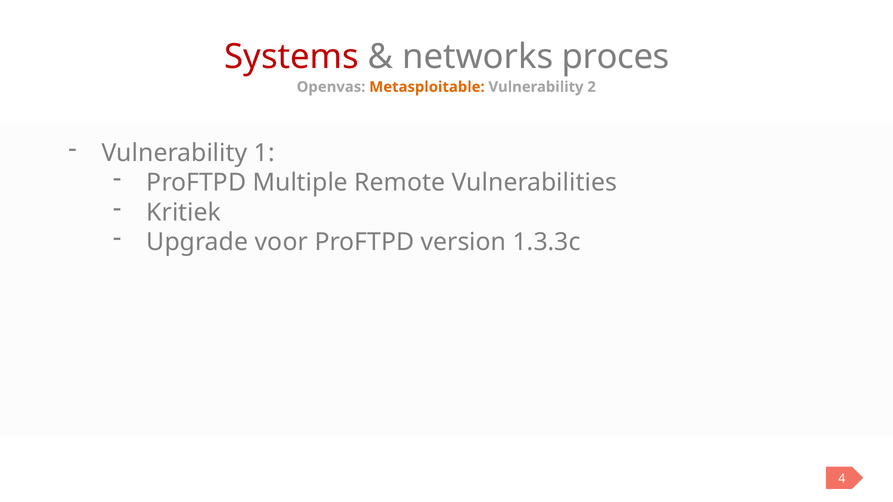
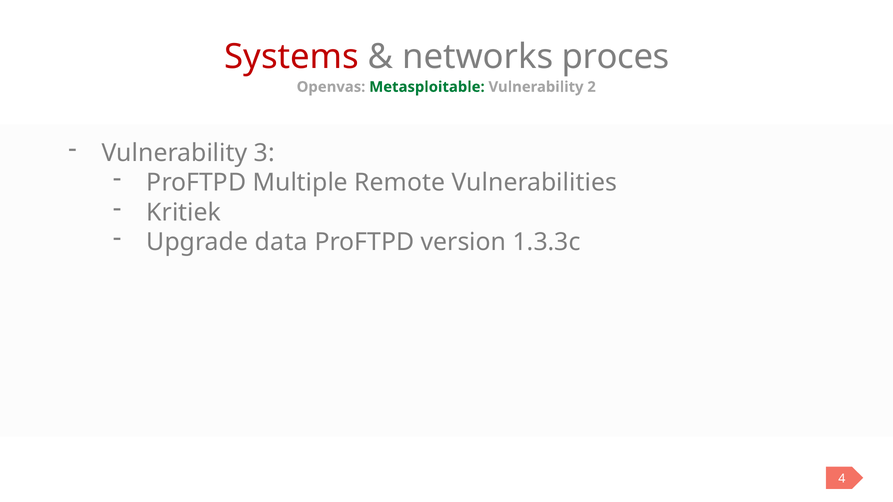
Metasploitable colour: orange -> green
1: 1 -> 3
voor: voor -> data
